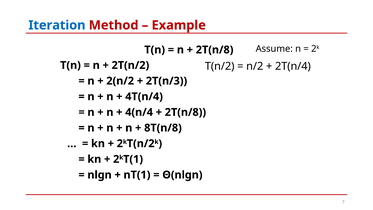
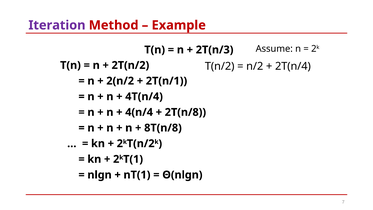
Iteration colour: blue -> purple
2T(n/8 at (215, 50): 2T(n/8 -> 2T(n/3
2T(n/3: 2T(n/3 -> 2T(n/1
